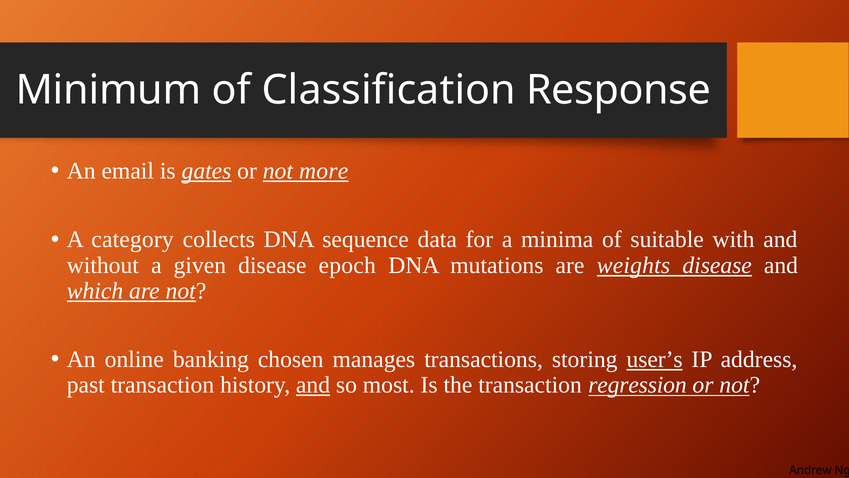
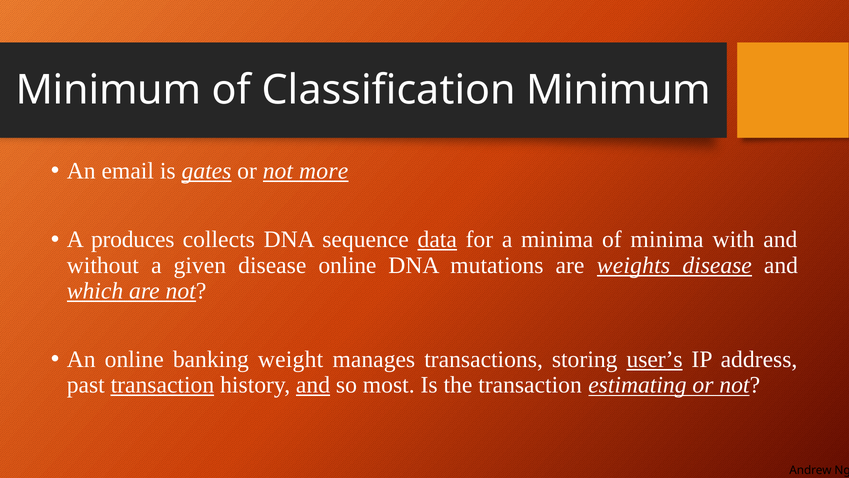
Classification Response: Response -> Minimum
category: category -> produces
data underline: none -> present
of suitable: suitable -> minima
disease epoch: epoch -> online
chosen: chosen -> weight
transaction at (162, 385) underline: none -> present
regression: regression -> estimating
